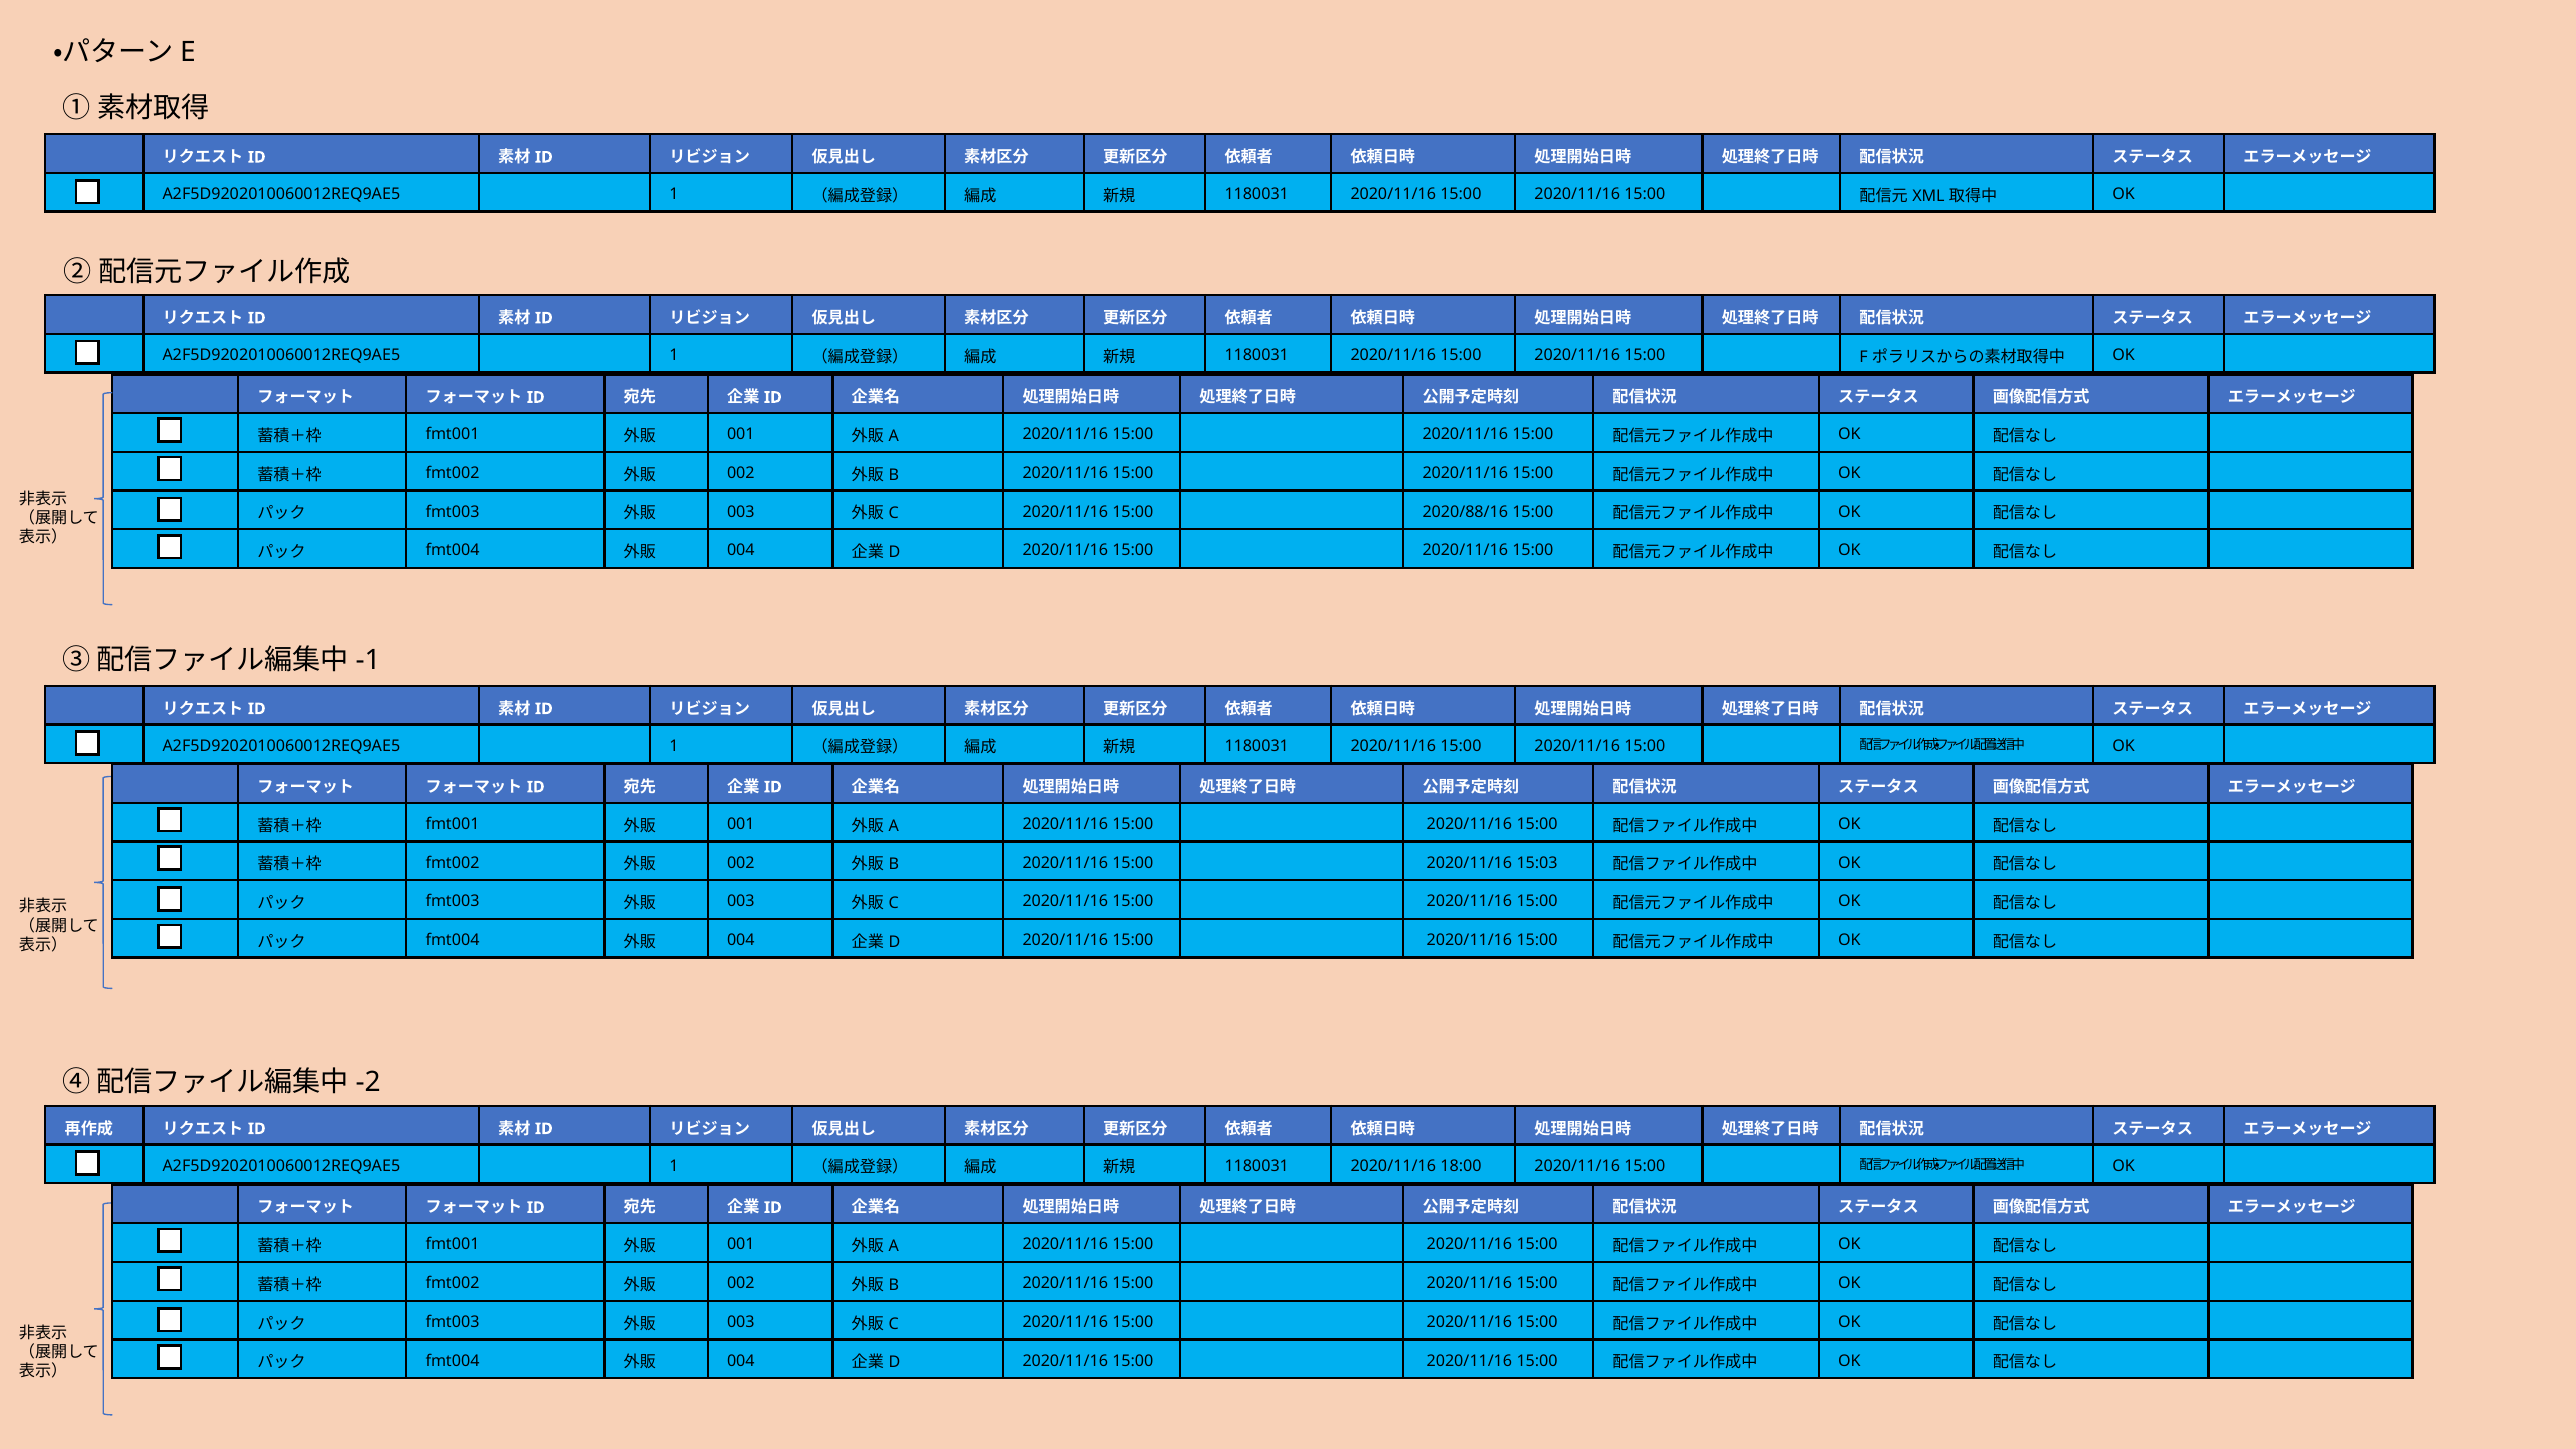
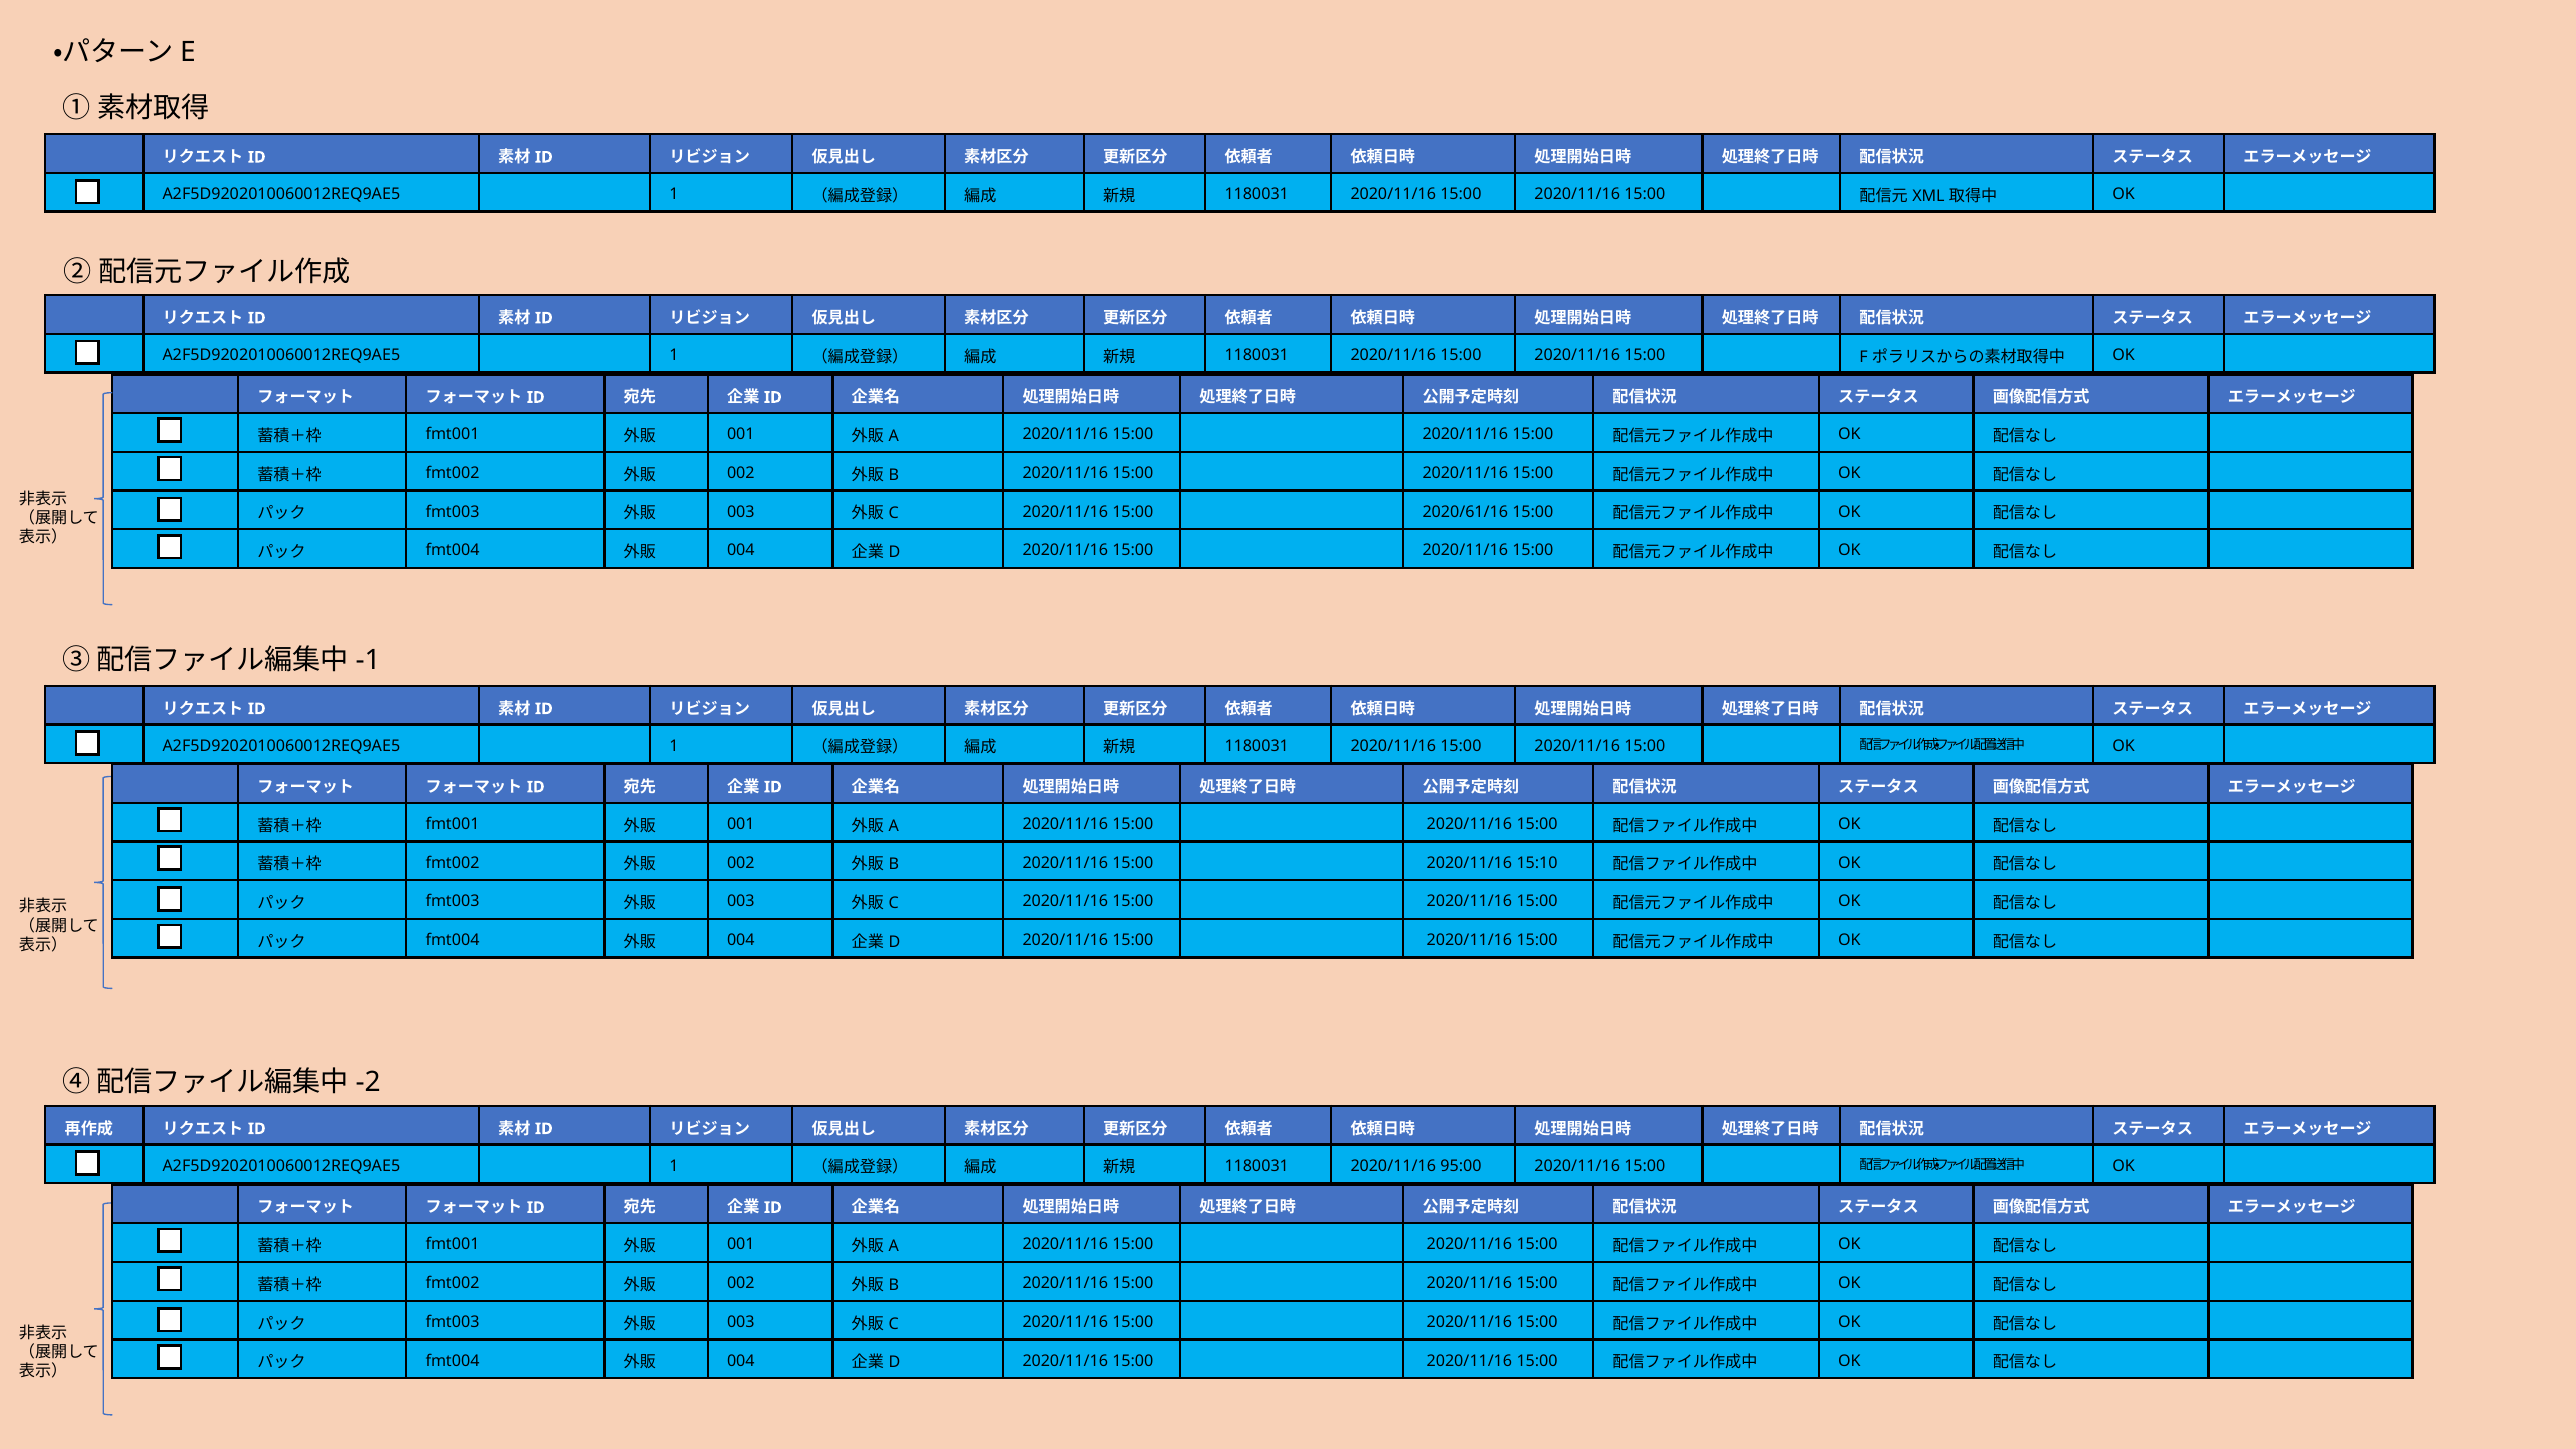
2020/88/16: 2020/88/16 -> 2020/61/16
15:03: 15:03 -> 15:10
18:00: 18:00 -> 95:00
